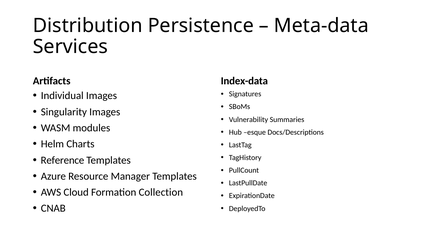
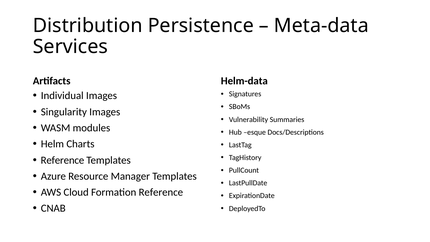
Index-data: Index-data -> Helm-data
Formation Collection: Collection -> Reference
